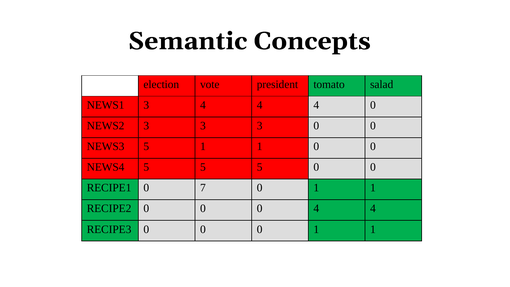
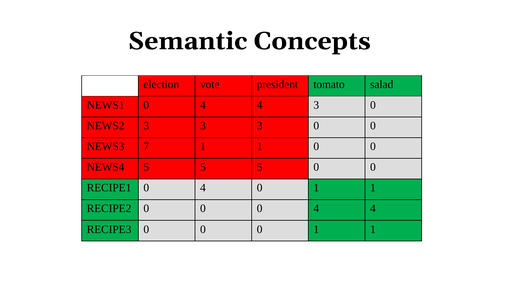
NEWS1 3: 3 -> 0
4 4 4: 4 -> 3
NEWS3 5: 5 -> 7
RECIPE1 0 7: 7 -> 4
